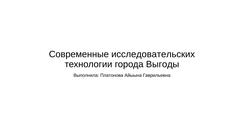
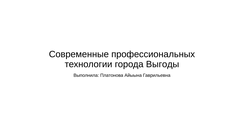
исследовательских: исследовательских -> профессиональных
